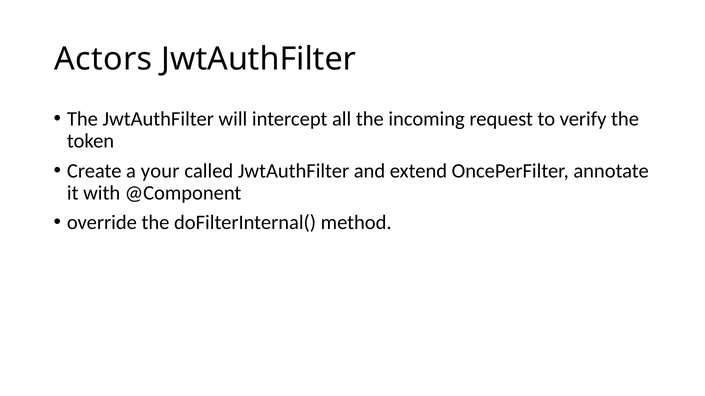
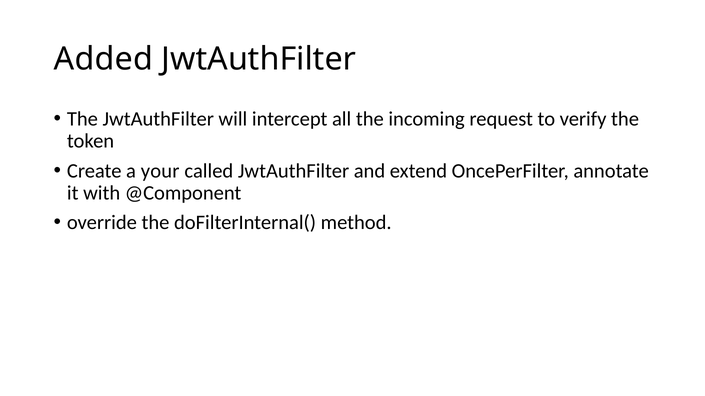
Actors: Actors -> Added
